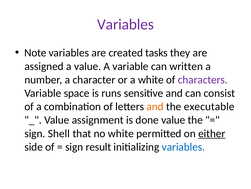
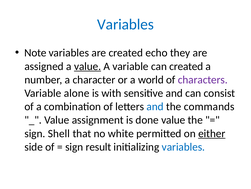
Variables at (126, 24) colour: purple -> blue
tasks: tasks -> echo
value at (88, 66) underline: none -> present
can written: written -> created
a white: white -> world
space: space -> alone
runs: runs -> with
and at (155, 106) colour: orange -> blue
executable: executable -> commands
